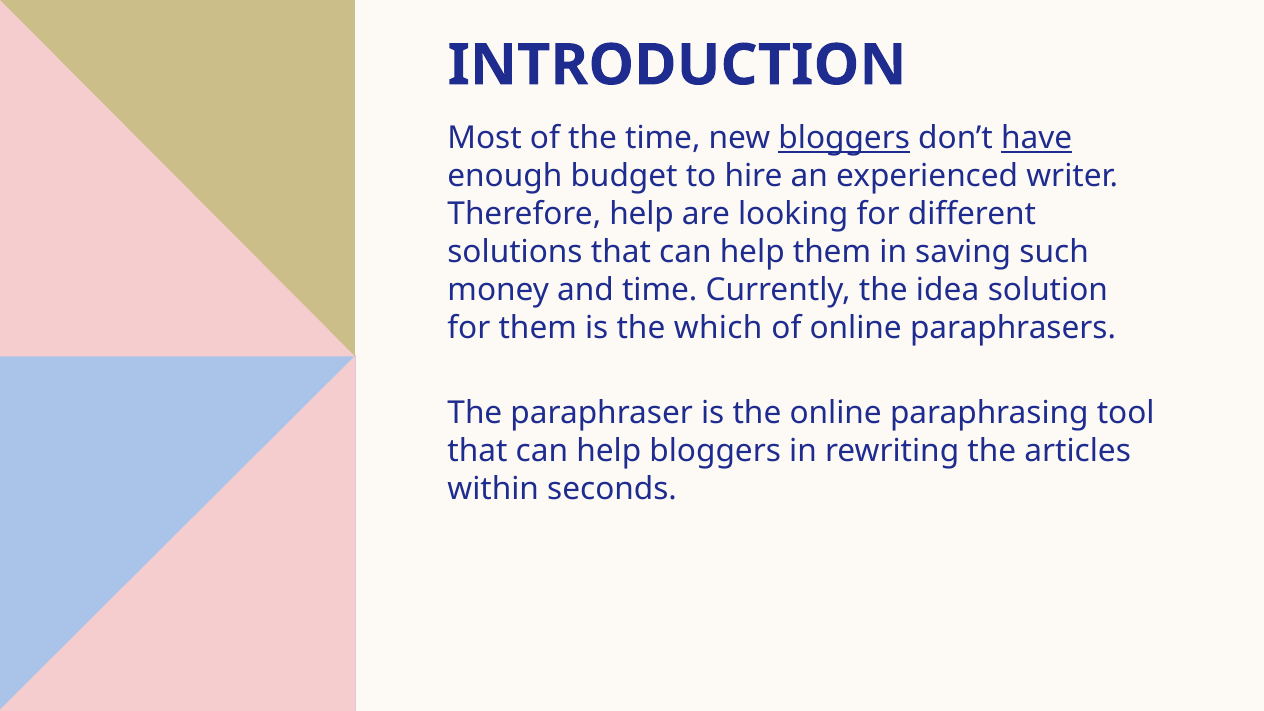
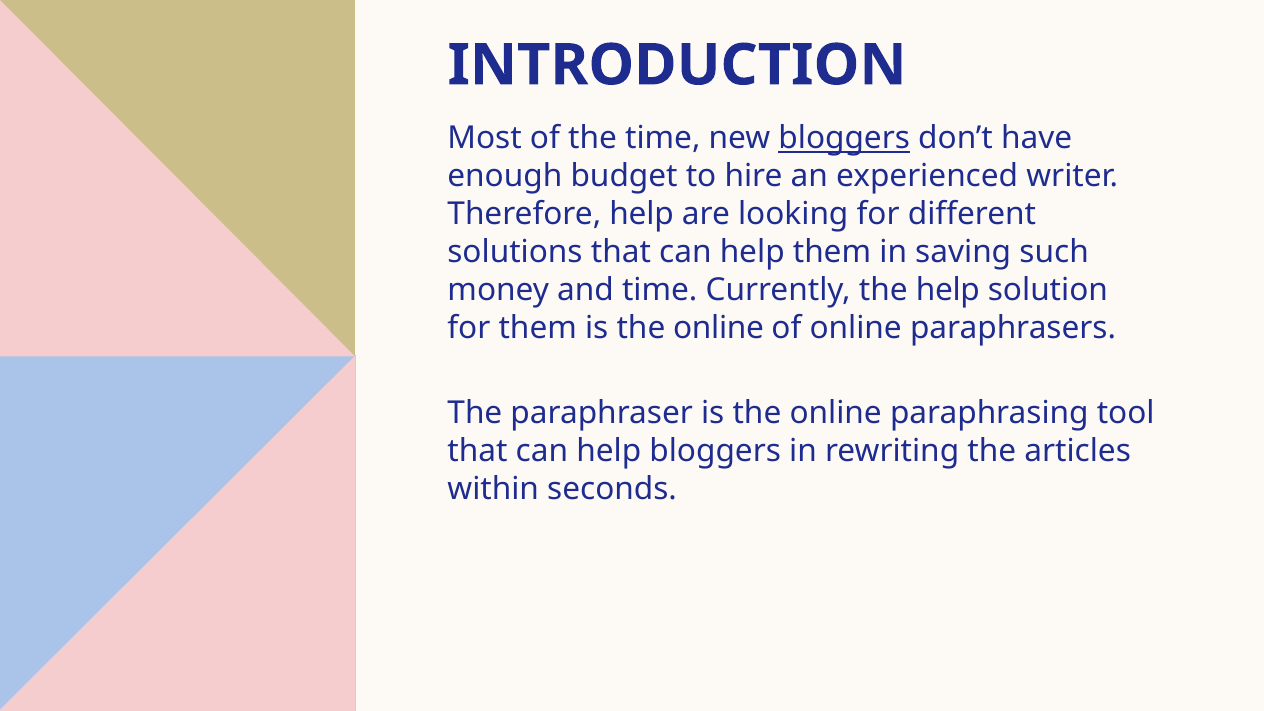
have underline: present -> none
the idea: idea -> help
them is the which: which -> online
